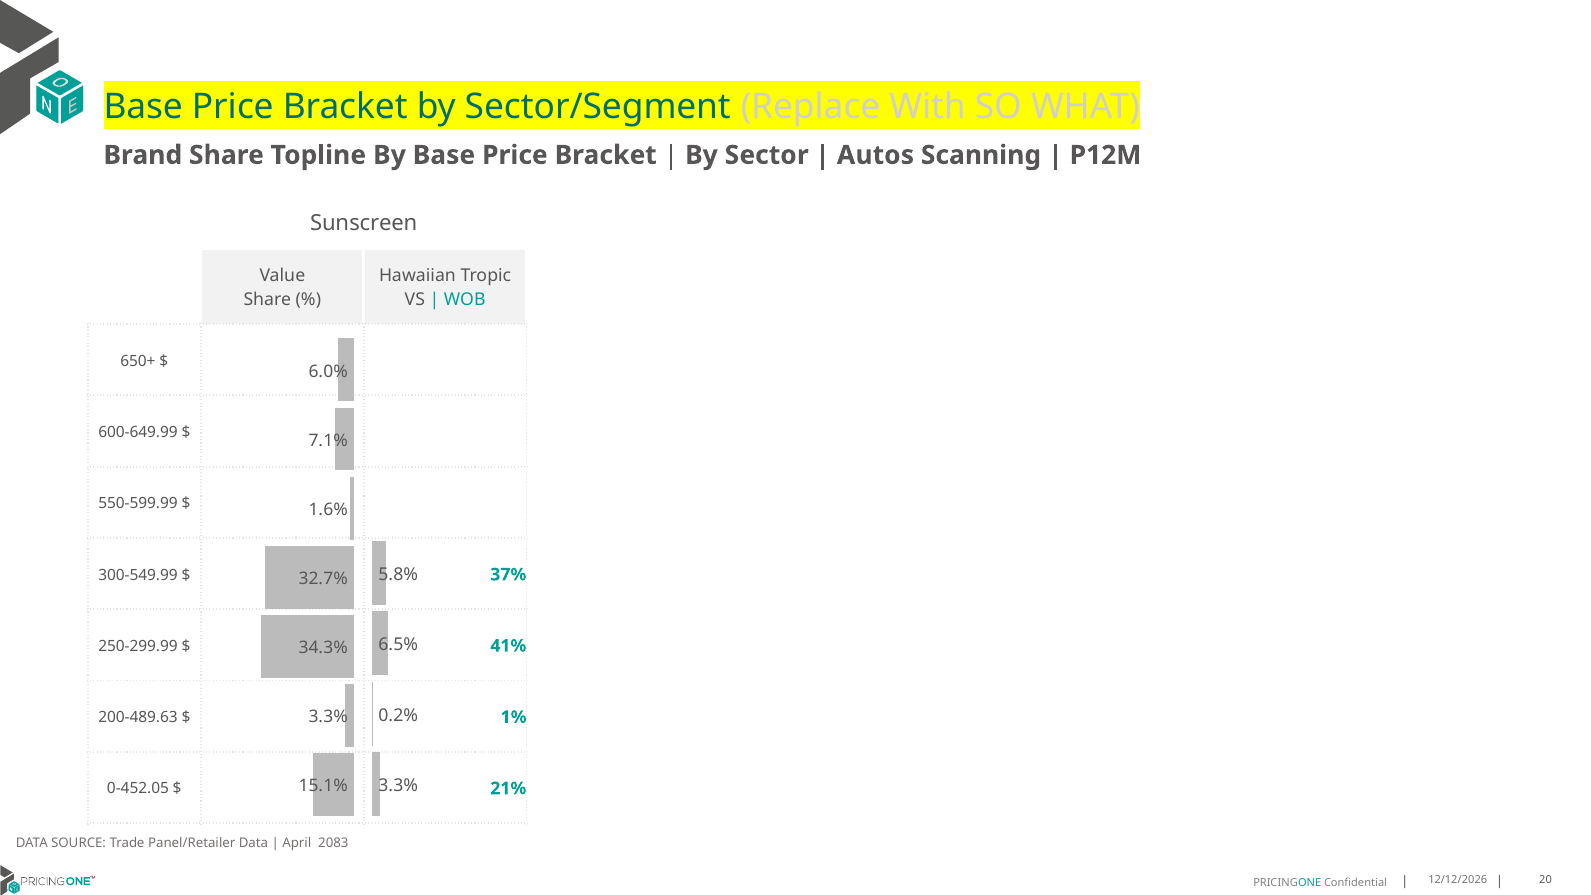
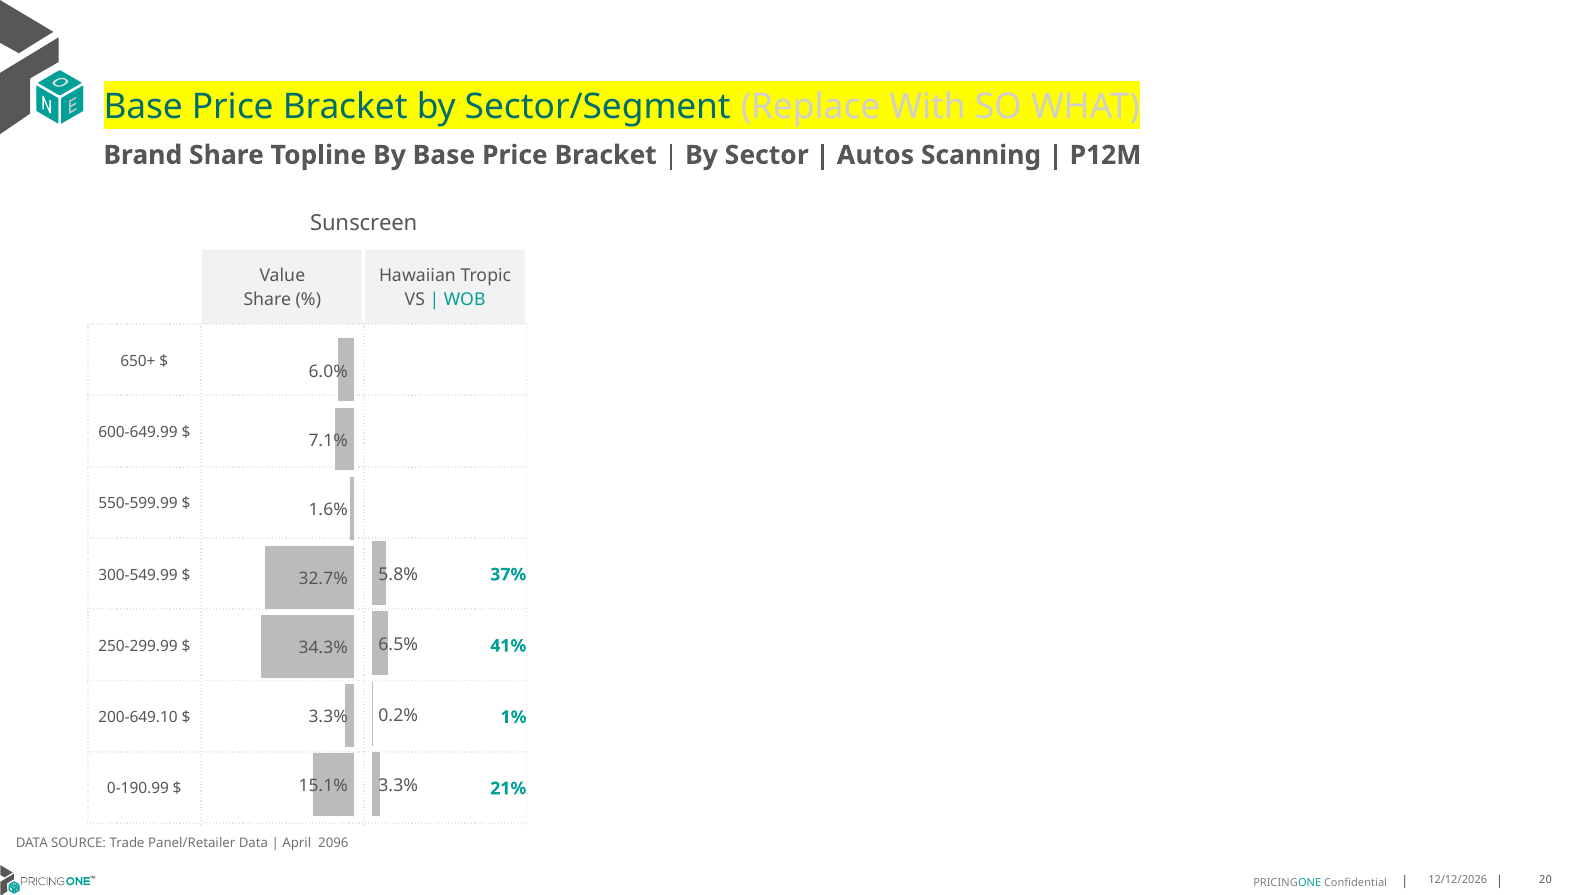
200-489.63: 200-489.63 -> 200-649.10
0-452.05: 0-452.05 -> 0-190.99
2083: 2083 -> 2096
